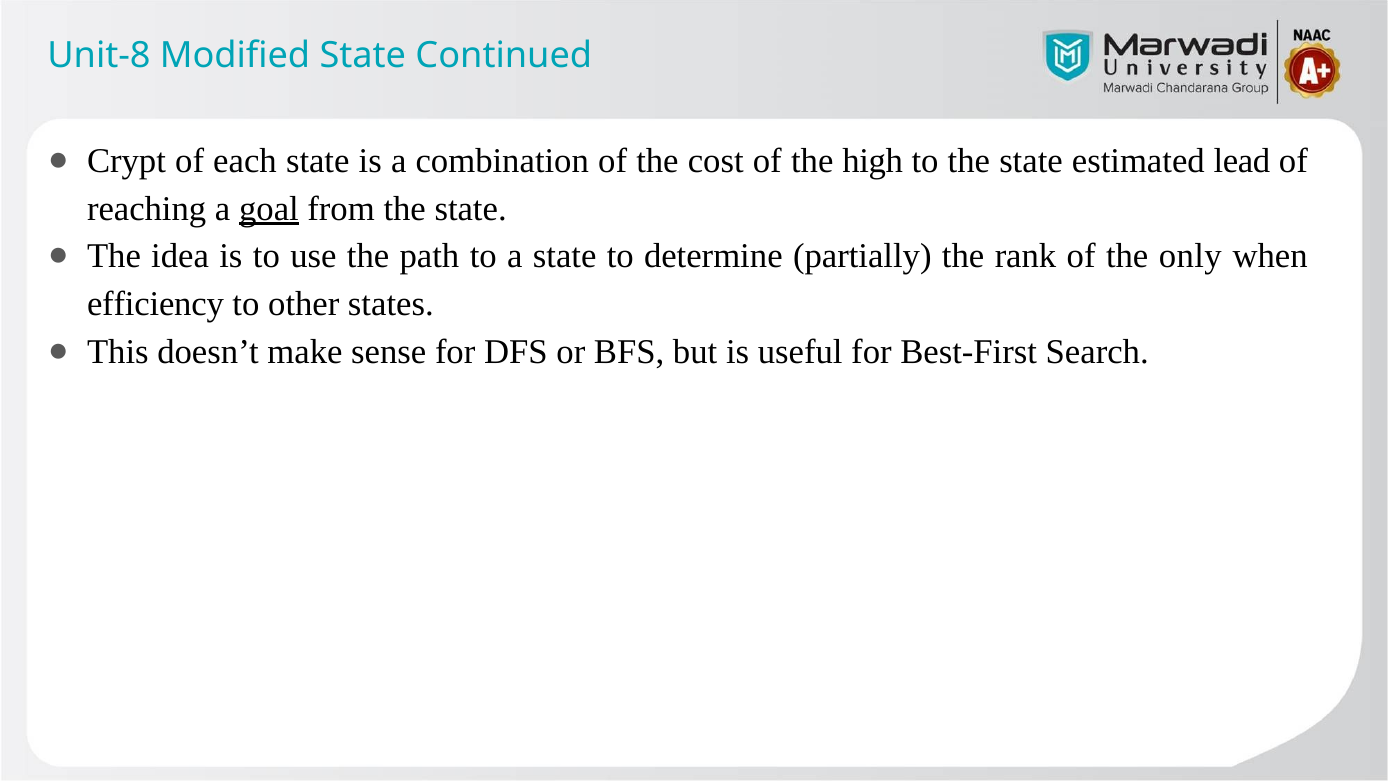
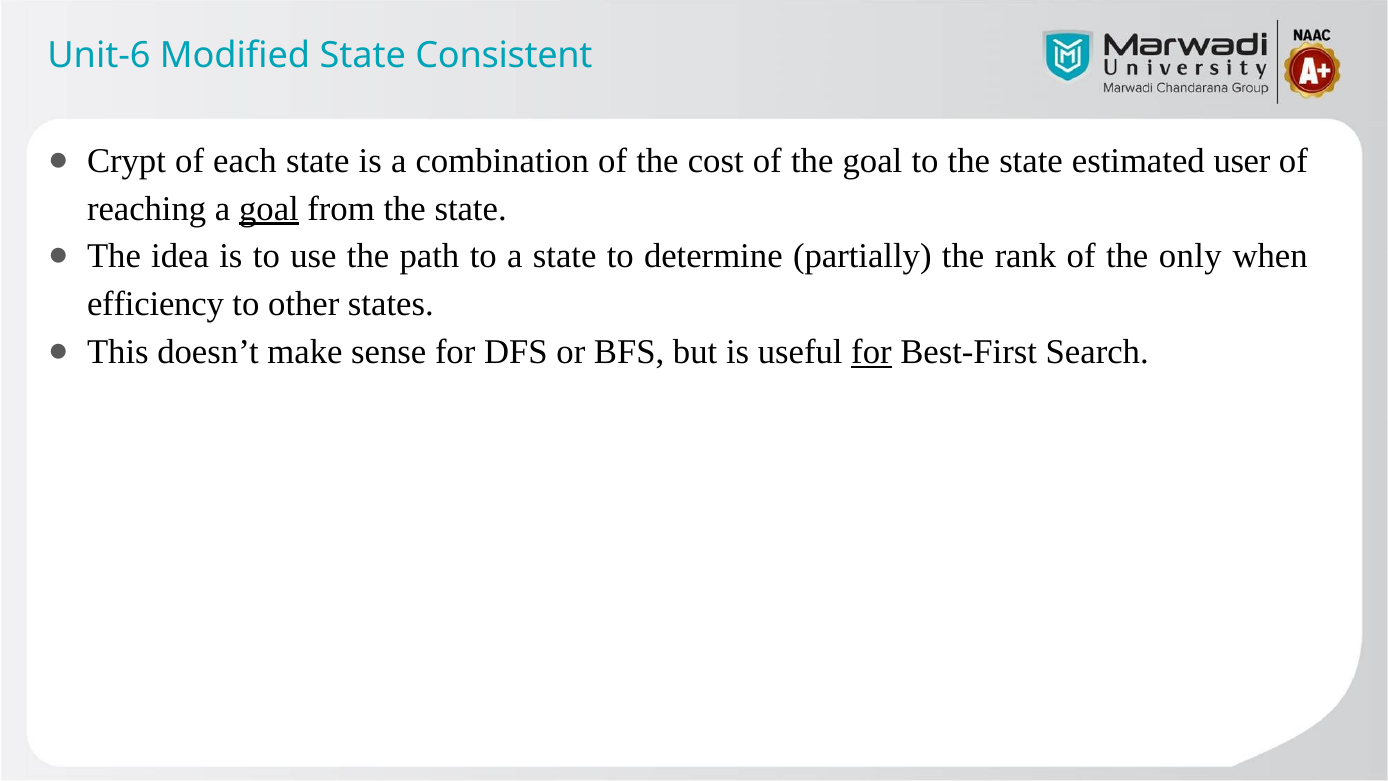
Unit-8: Unit-8 -> Unit-6
Continued: Continued -> Consistent
the high: high -> goal
lead: lead -> user
for at (871, 352) underline: none -> present
